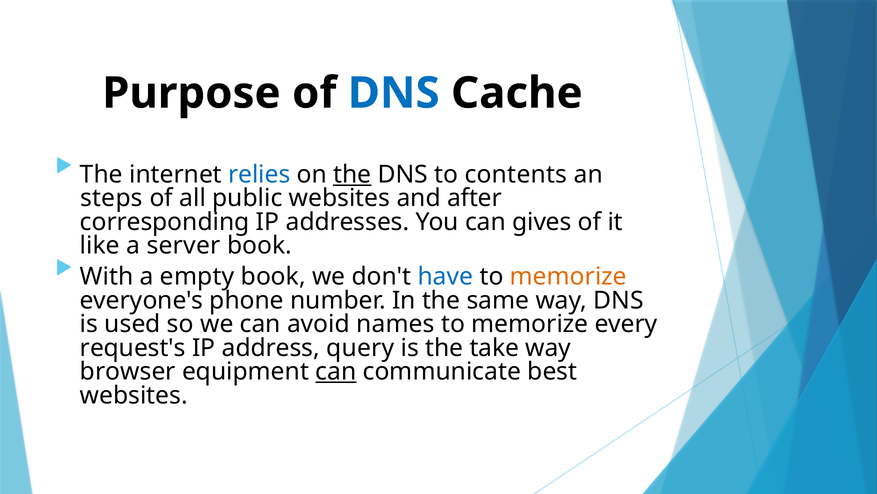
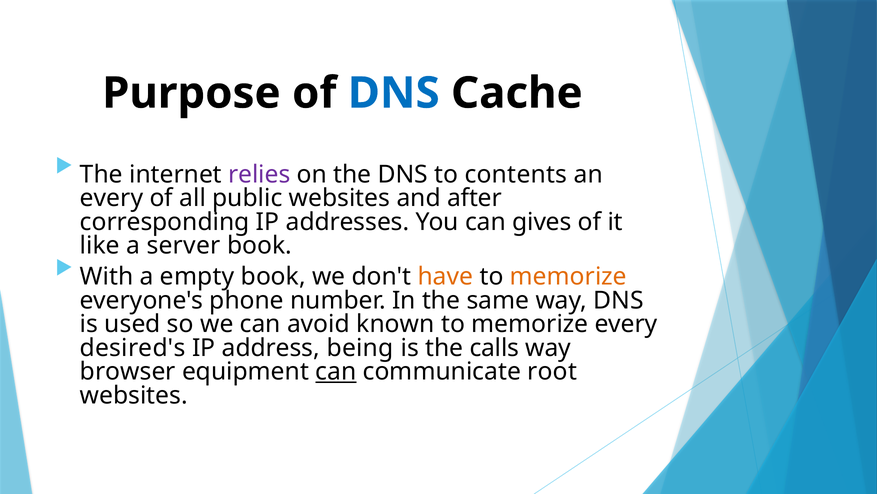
relies colour: blue -> purple
the at (352, 174) underline: present -> none
steps at (111, 198): steps -> every
have colour: blue -> orange
names: names -> known
request's: request's -> desired's
query: query -> being
take: take -> calls
best: best -> root
